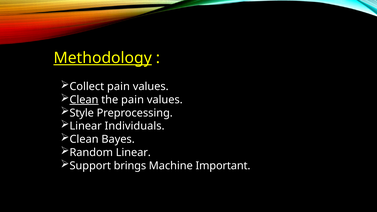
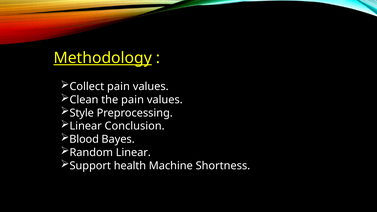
Clean at (84, 100) underline: present -> none
Individuals: Individuals -> Conclusion
Clean at (84, 139): Clean -> Blood
brings: brings -> health
Important: Important -> Shortness
